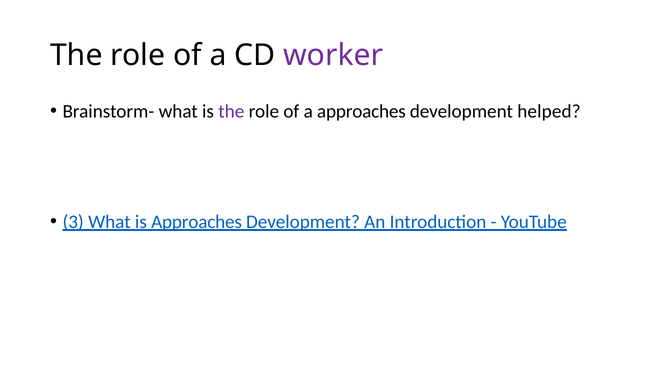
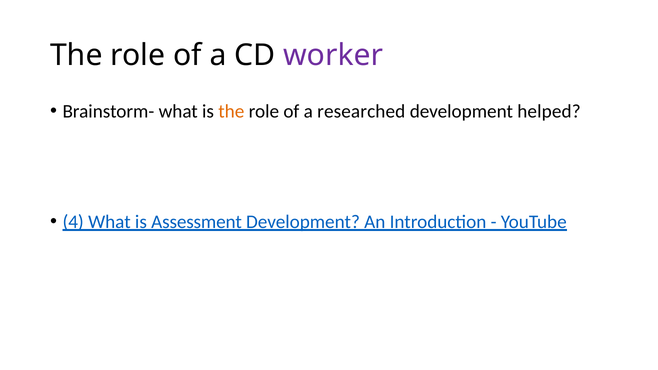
the at (231, 111) colour: purple -> orange
a approaches: approaches -> researched
3: 3 -> 4
is Approaches: Approaches -> Assessment
